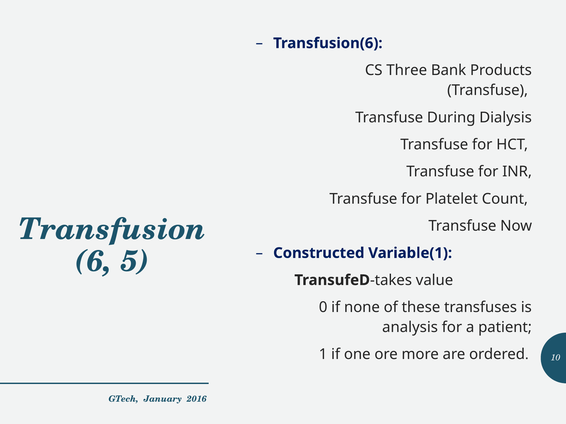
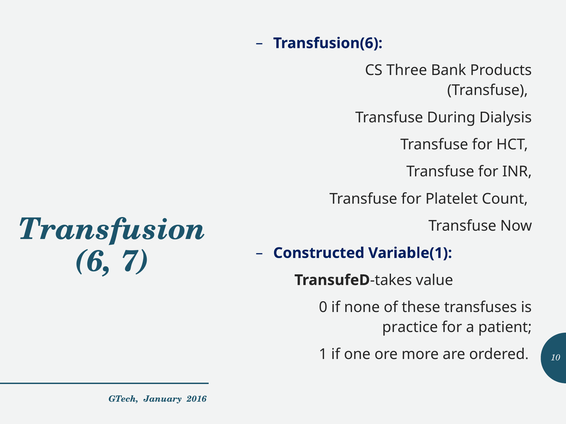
5: 5 -> 7
analysis: analysis -> practice
